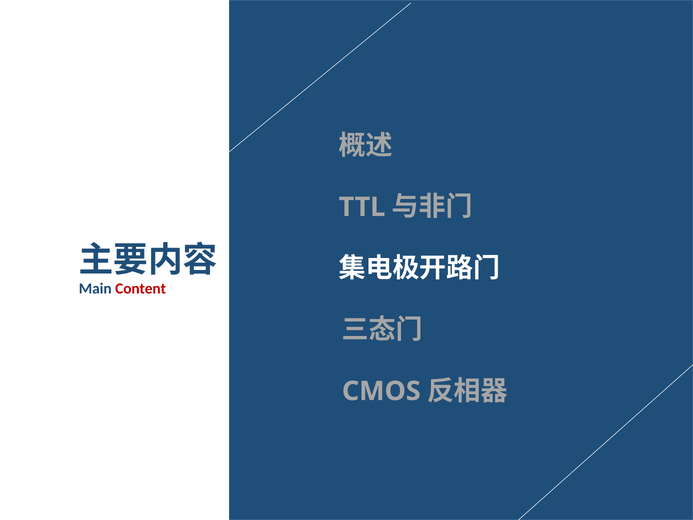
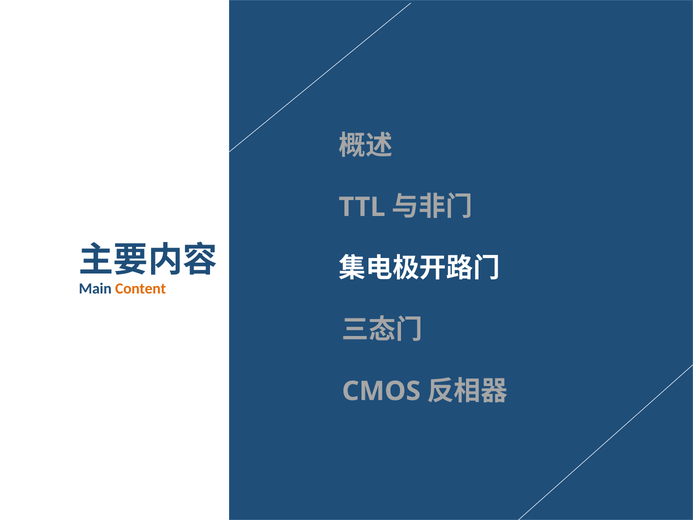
Content colour: red -> orange
